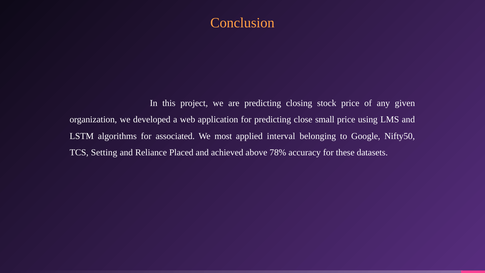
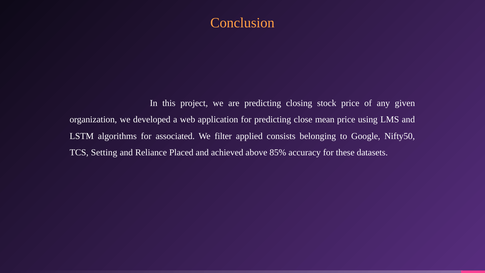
small: small -> mean
most: most -> filter
interval: interval -> consists
78%: 78% -> 85%
